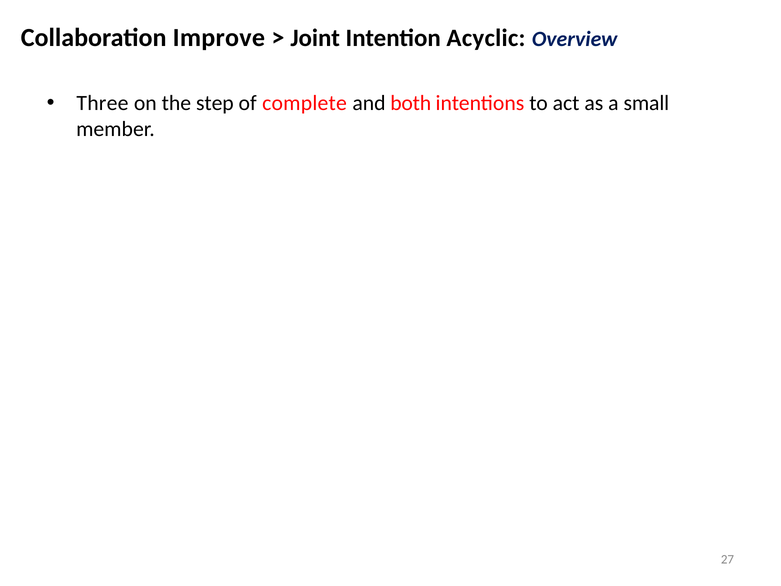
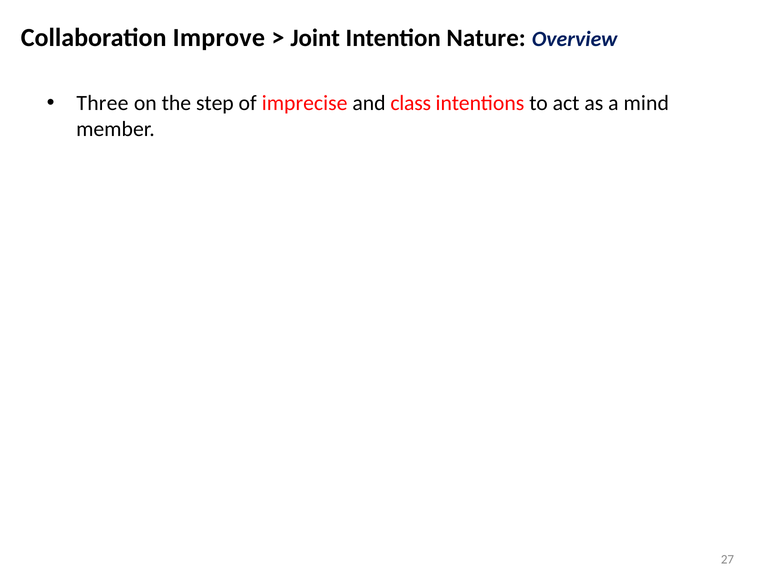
Acyclic: Acyclic -> Nature
complete: complete -> imprecise
both: both -> class
small: small -> mind
